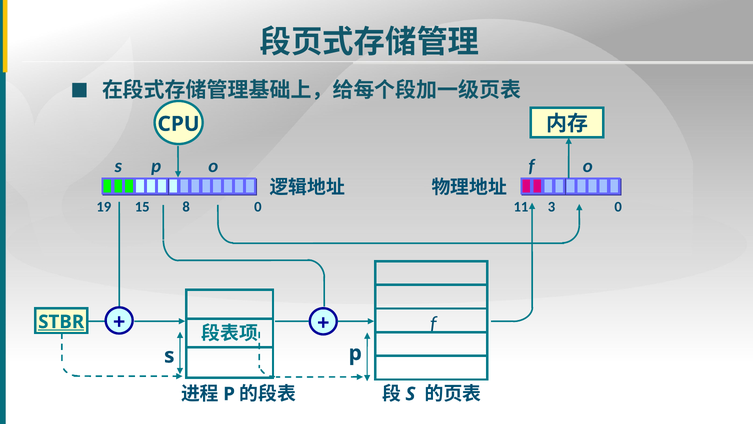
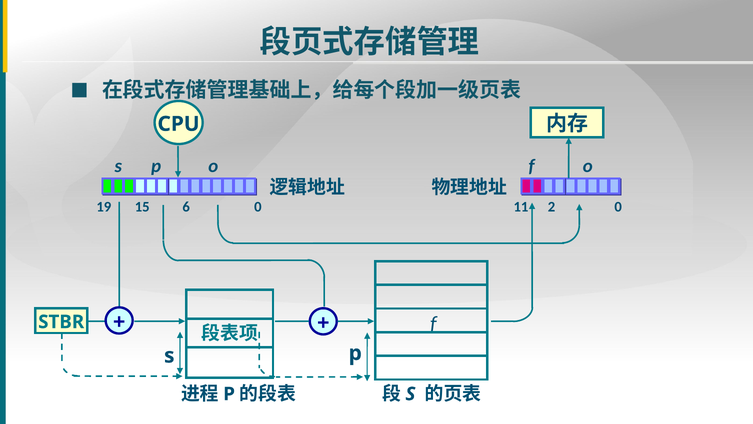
8: 8 -> 6
3: 3 -> 2
STBR underline: present -> none
